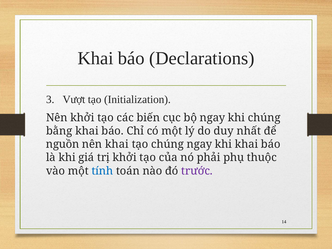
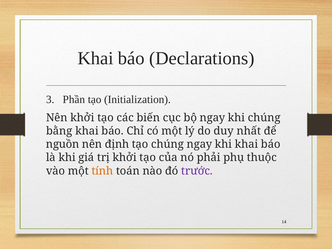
Vượt: Vượt -> Phần
nên khai: khai -> định
tính colour: blue -> orange
